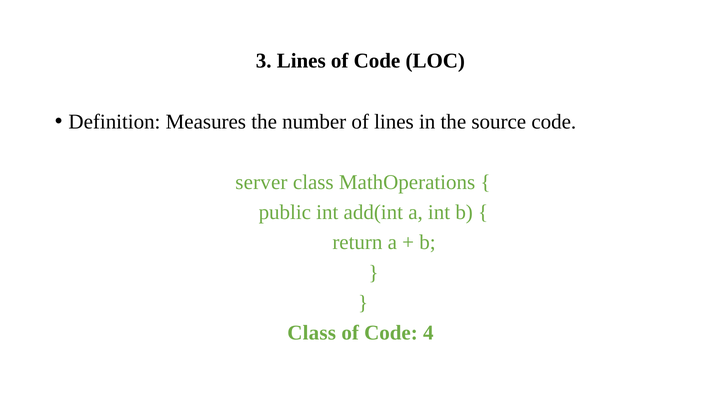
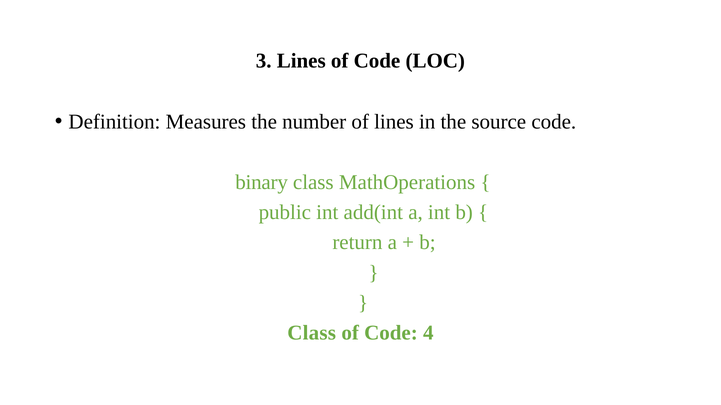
server: server -> binary
